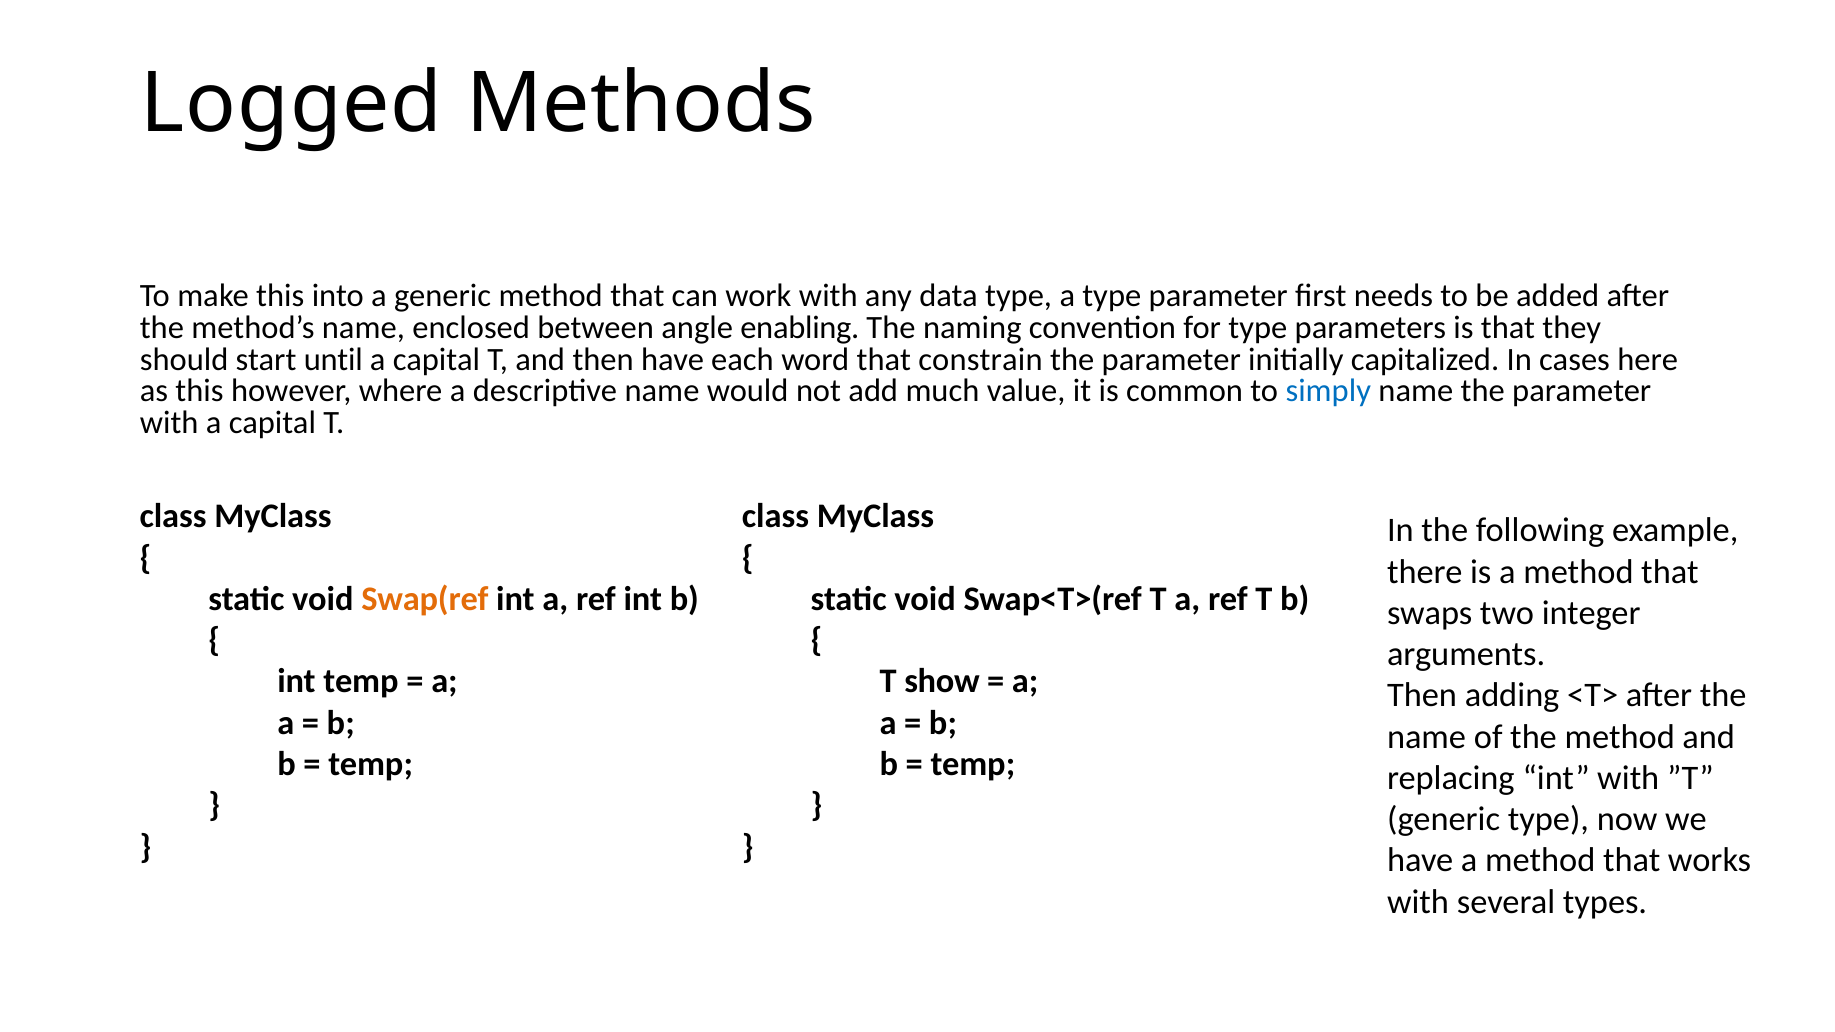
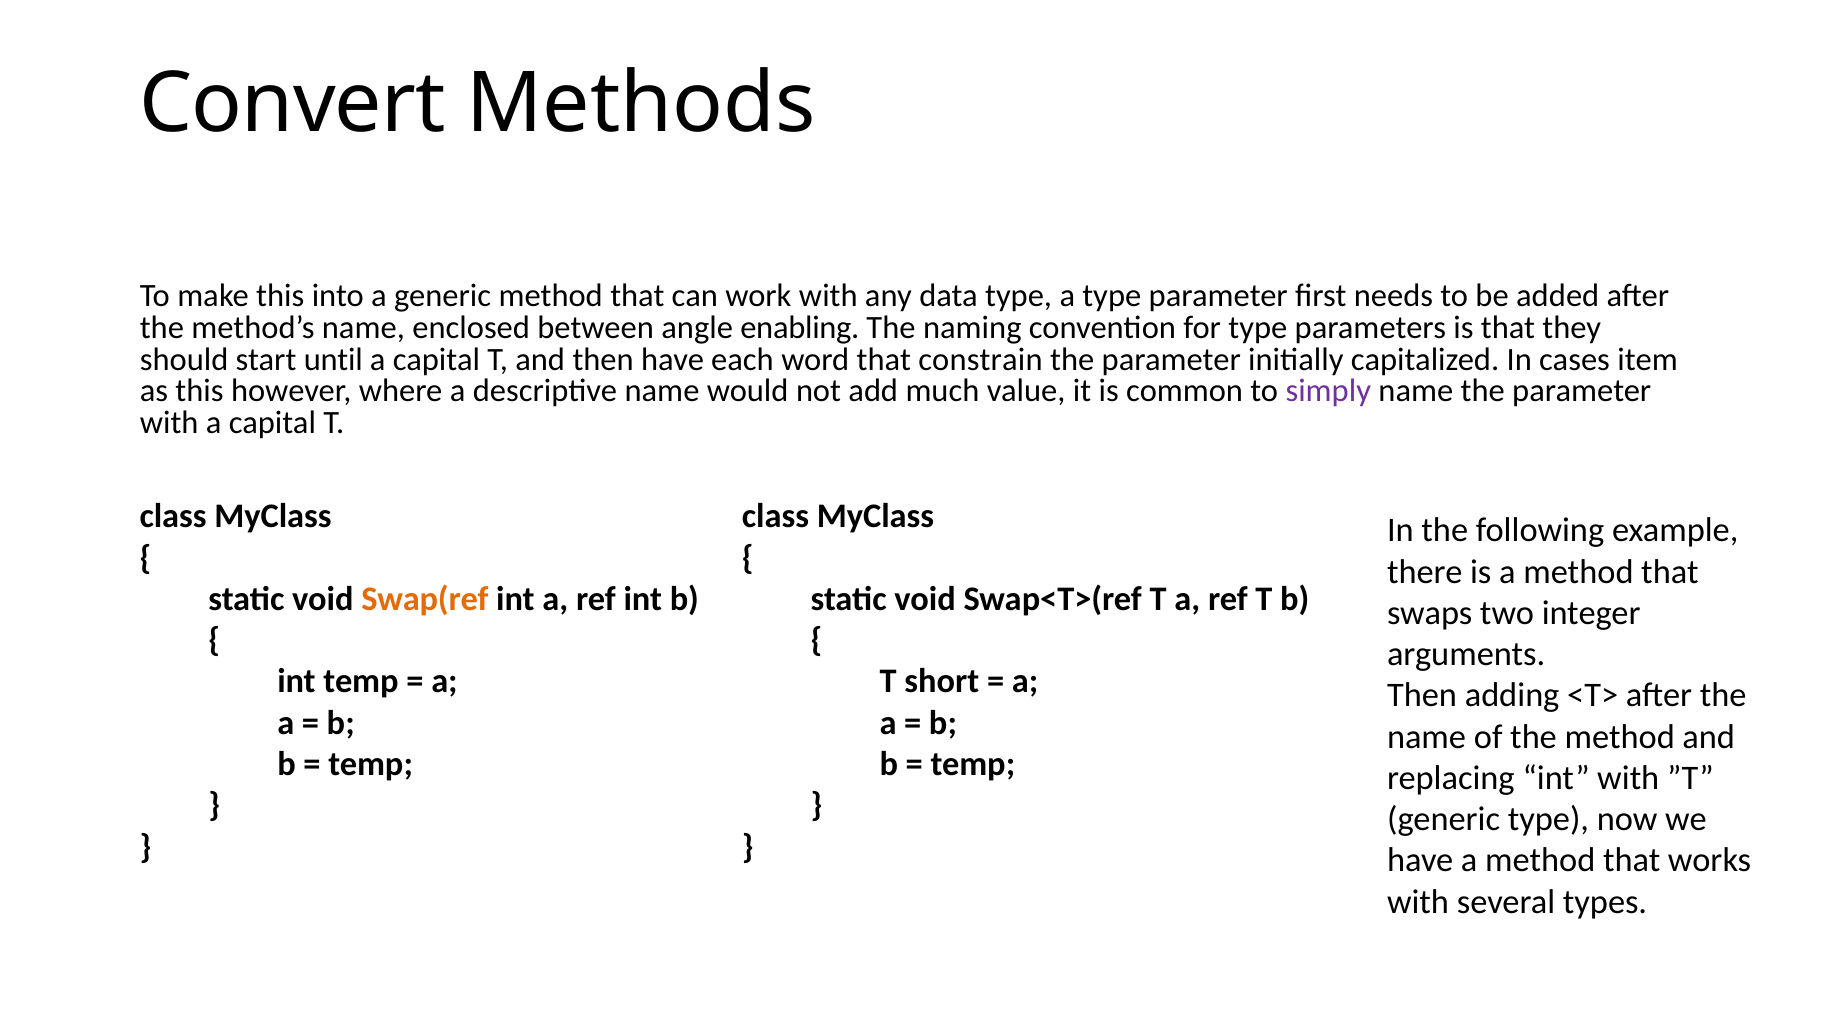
Logged: Logged -> Convert
here: here -> item
simply colour: blue -> purple
show: show -> short
